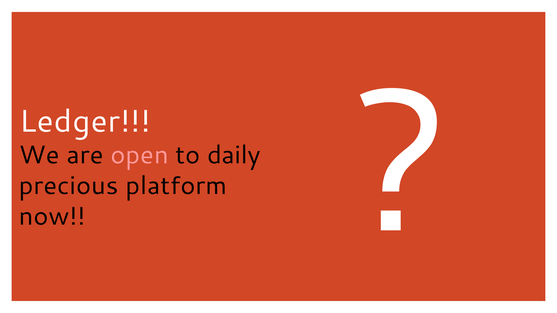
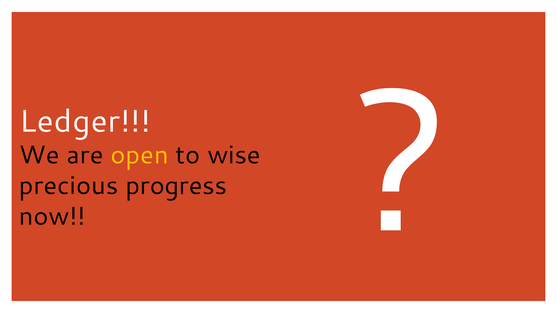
open colour: pink -> yellow
daily: daily -> wise
platform: platform -> progress
